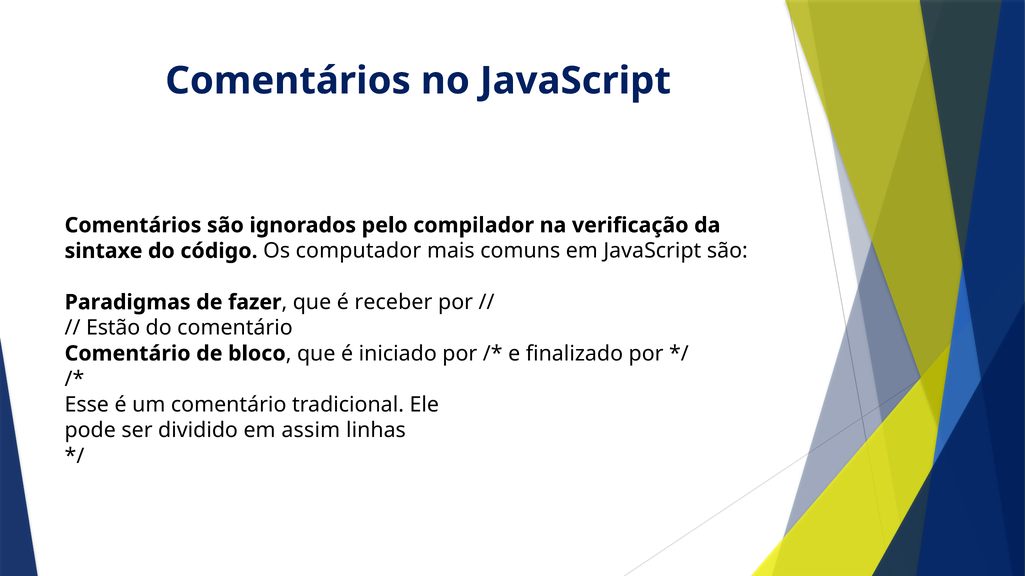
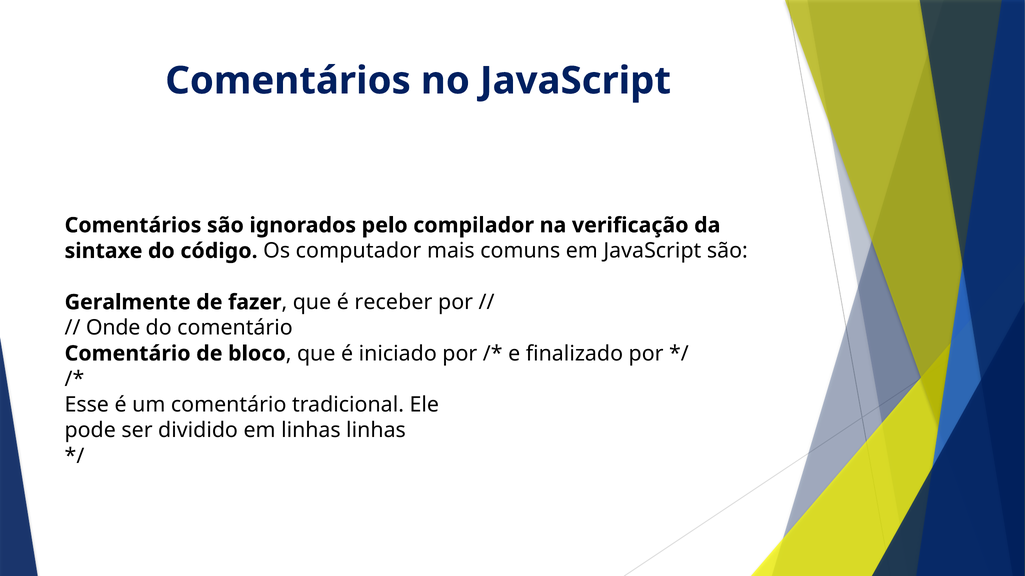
Paradigmas: Paradigmas -> Geralmente
Estão: Estão -> Onde
em assim: assim -> linhas
